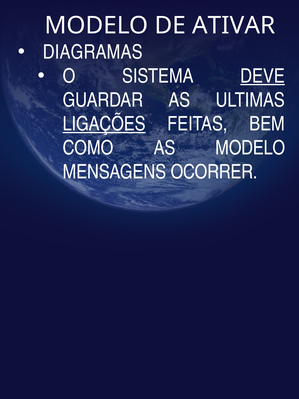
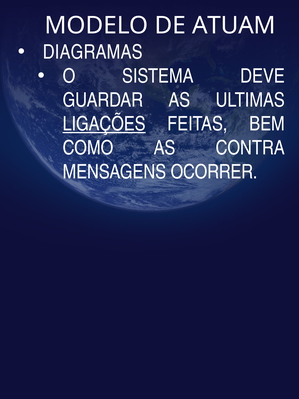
ATIVAR: ATIVAR -> ATUAM
DEVE underline: present -> none
AS MODELO: MODELO -> CONTRA
